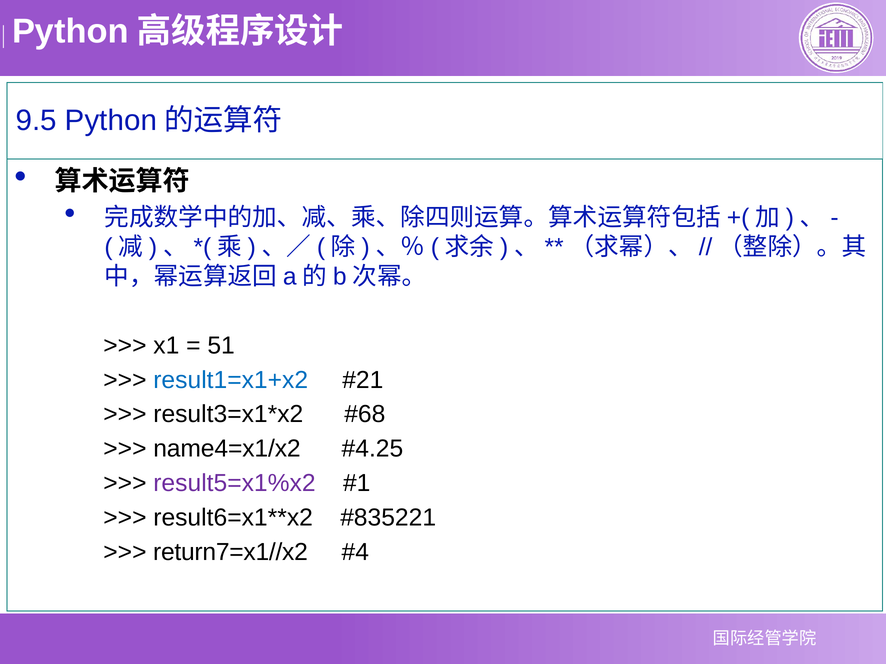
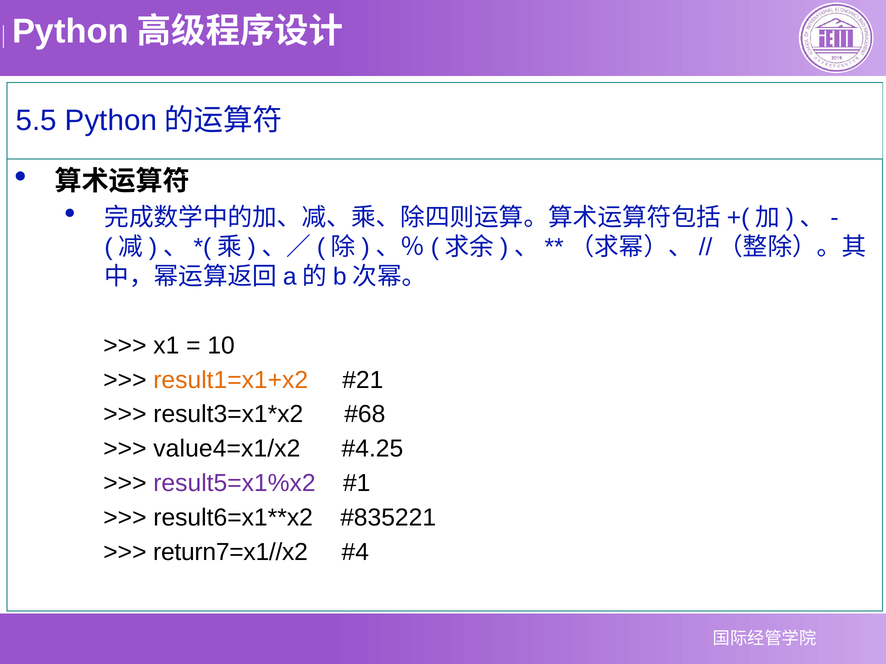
9.5: 9.5 -> 5.5
51: 51 -> 10
result1=x1+x2 colour: blue -> orange
name4=x1/x2: name4=x1/x2 -> value4=x1/x2
